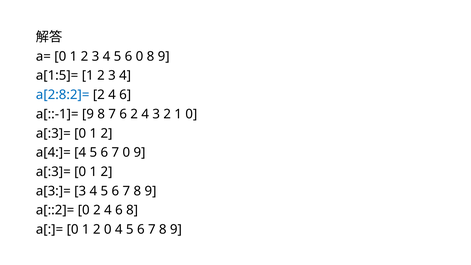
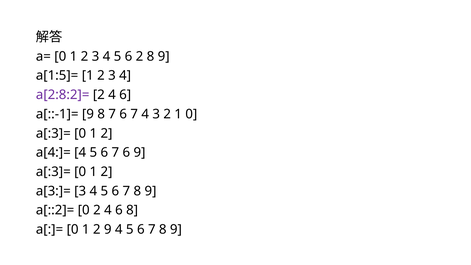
6 0: 0 -> 2
a[2:8:2]= colour: blue -> purple
7 6 2: 2 -> 7
6 7 0: 0 -> 6
2 0: 0 -> 9
